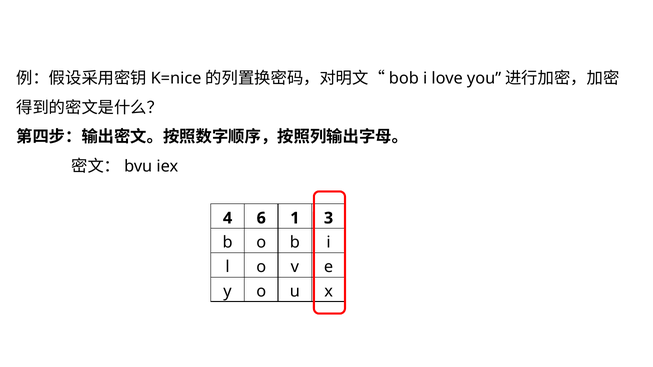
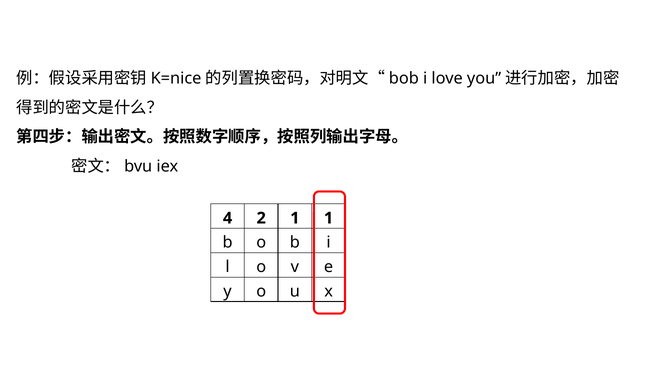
6: 6 -> 2
1 3: 3 -> 1
